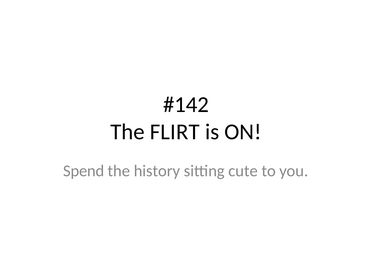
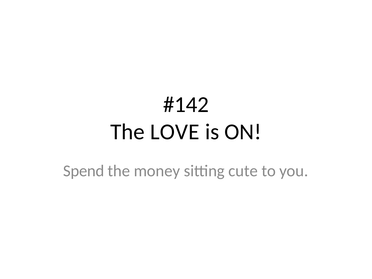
FLIRT: FLIRT -> LOVE
history: history -> money
